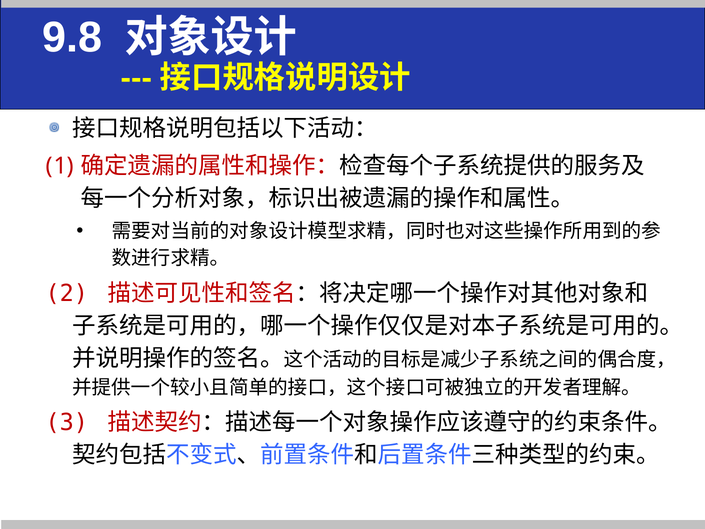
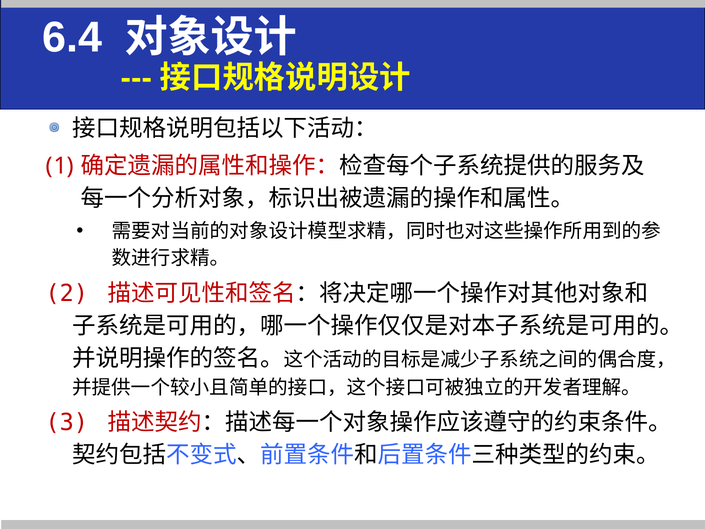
9.8: 9.8 -> 6.4
